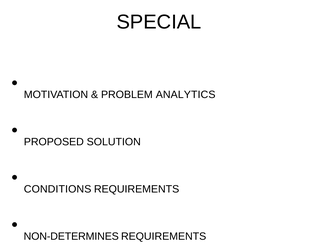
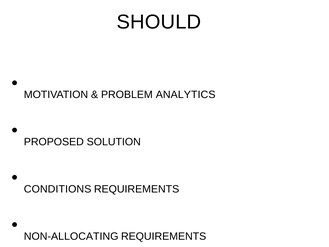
SPECIAL: SPECIAL -> SHOULD
NON-DETERMINES: NON-DETERMINES -> NON-ALLOCATING
